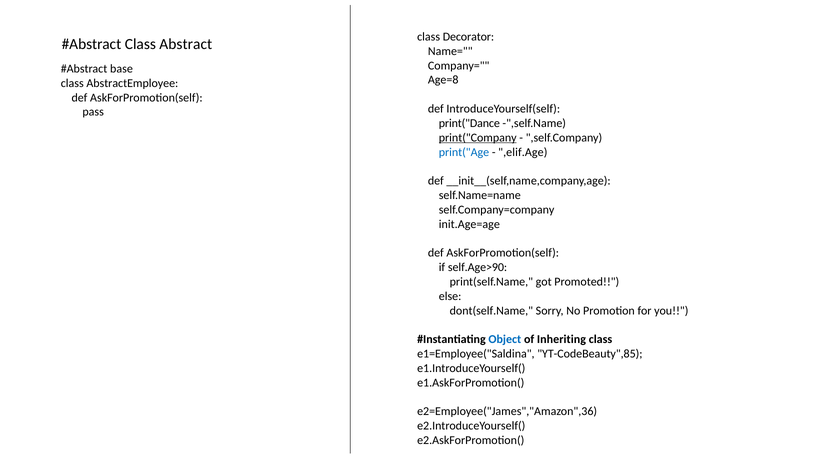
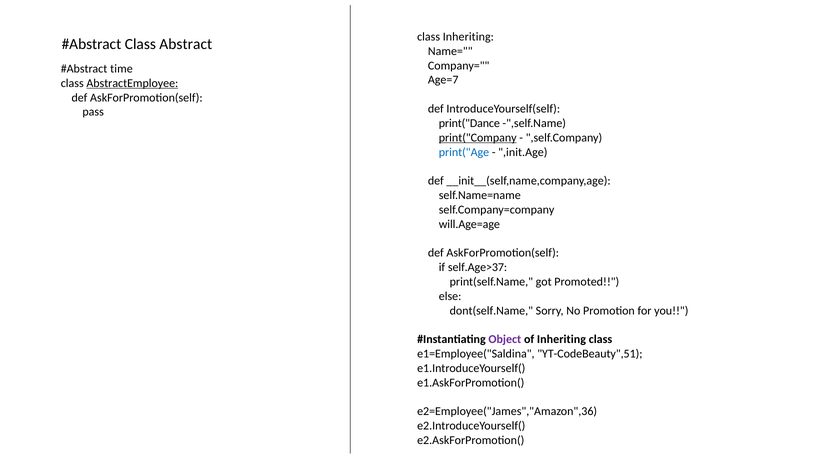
class Decorator: Decorator -> Inheriting
base: base -> time
Age=8: Age=8 -> Age=7
AbstractEmployee underline: none -> present
,elif.Age: ,elif.Age -> ,init.Age
init.Age=age: init.Age=age -> will.Age=age
self.Age>90: self.Age>90 -> self.Age>37
Object colour: blue -> purple
YT-CodeBeauty",85: YT-CodeBeauty",85 -> YT-CodeBeauty",51
